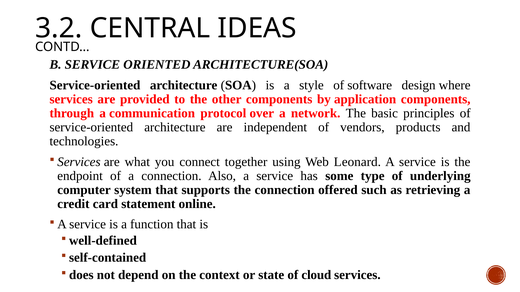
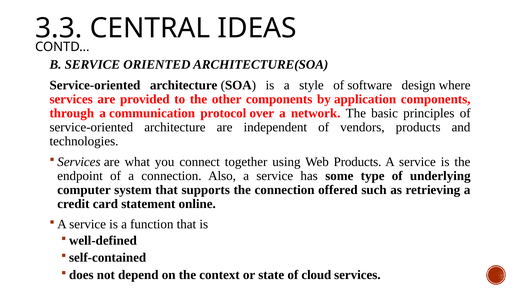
3.2: 3.2 -> 3.3
Web Leonard: Leonard -> Products
